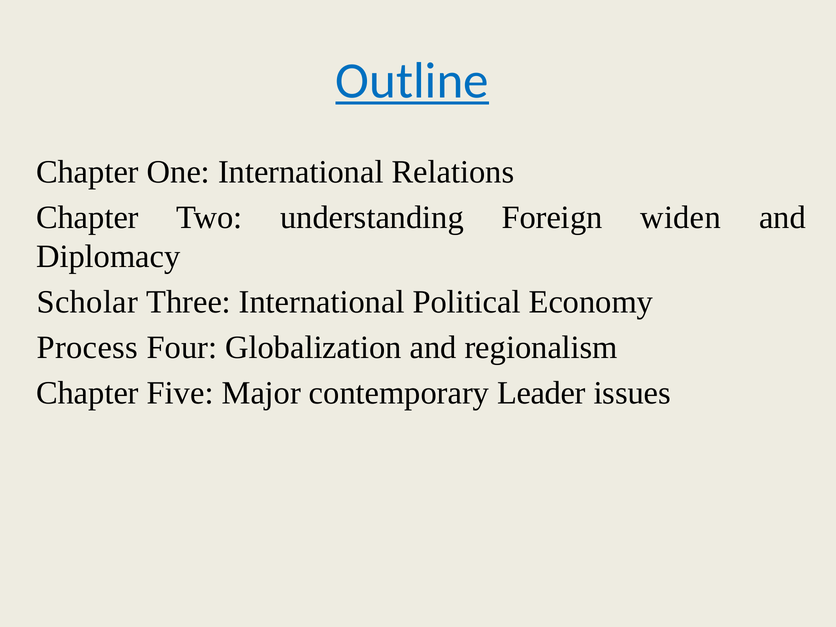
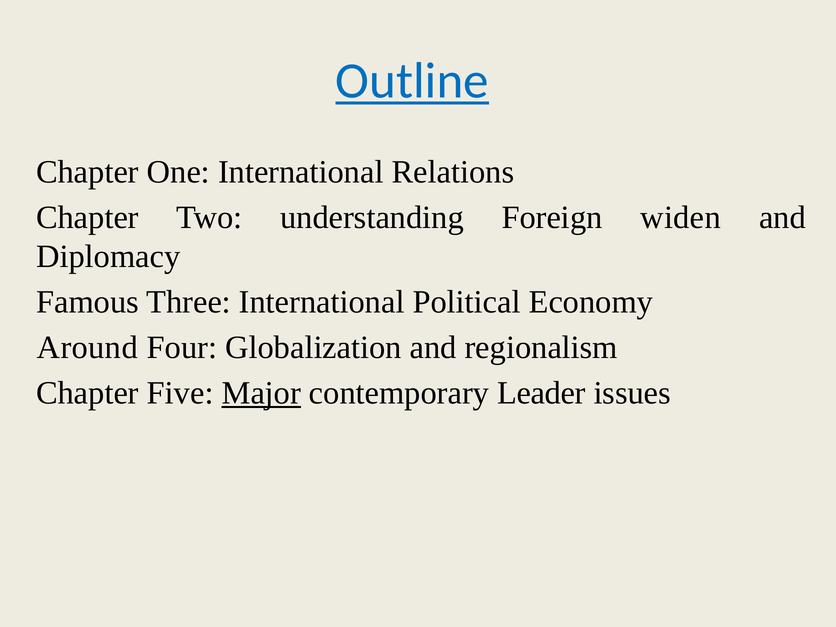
Scholar: Scholar -> Famous
Process: Process -> Around
Major underline: none -> present
